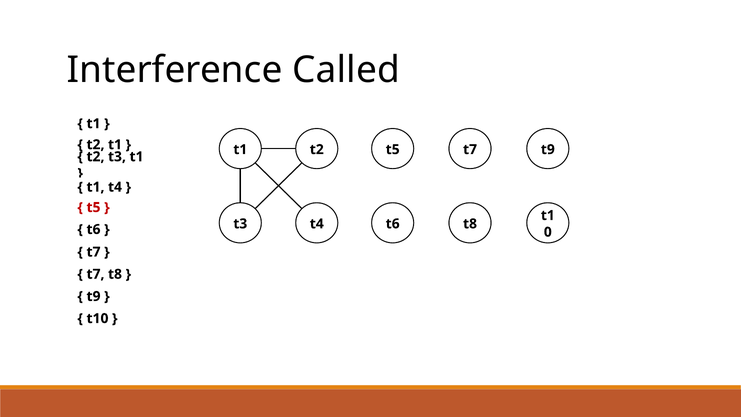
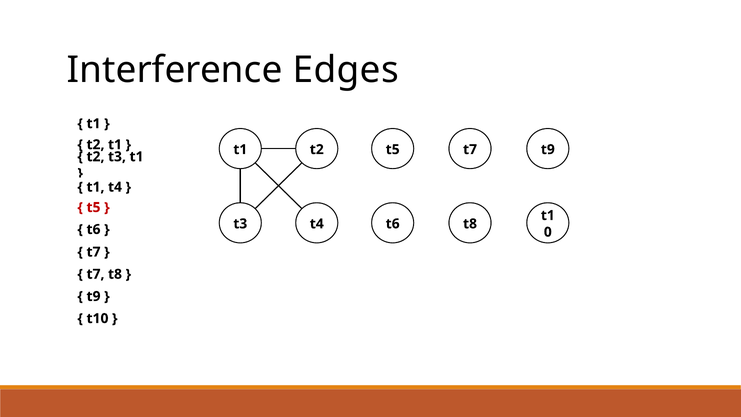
Called: Called -> Edges
